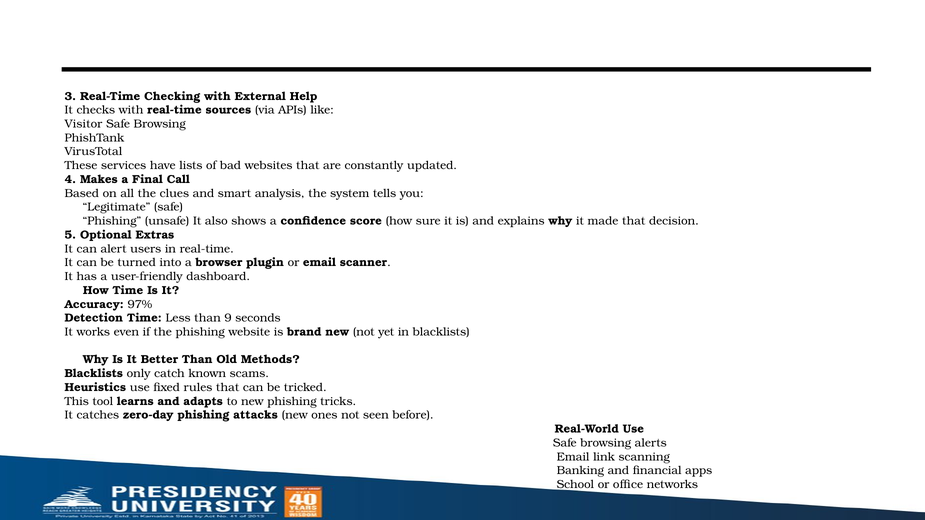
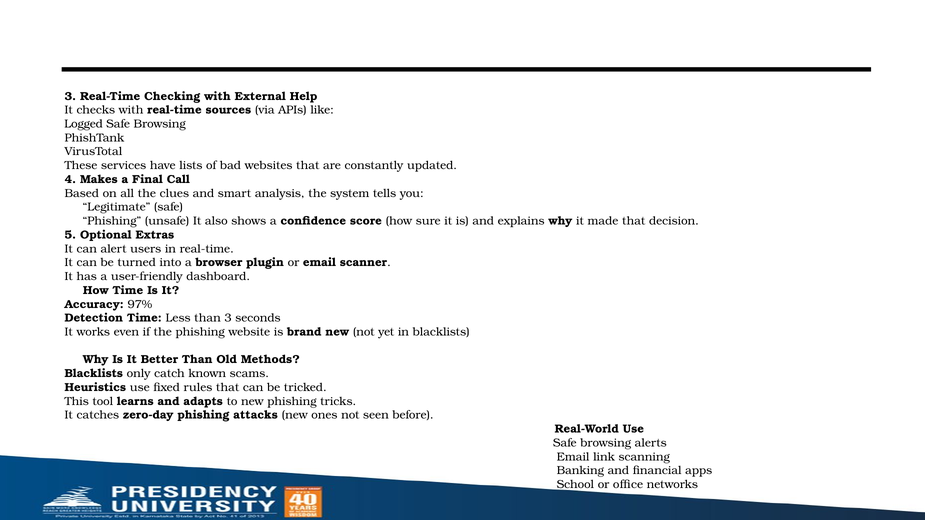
Visitor: Visitor -> Logged
than 9: 9 -> 3
